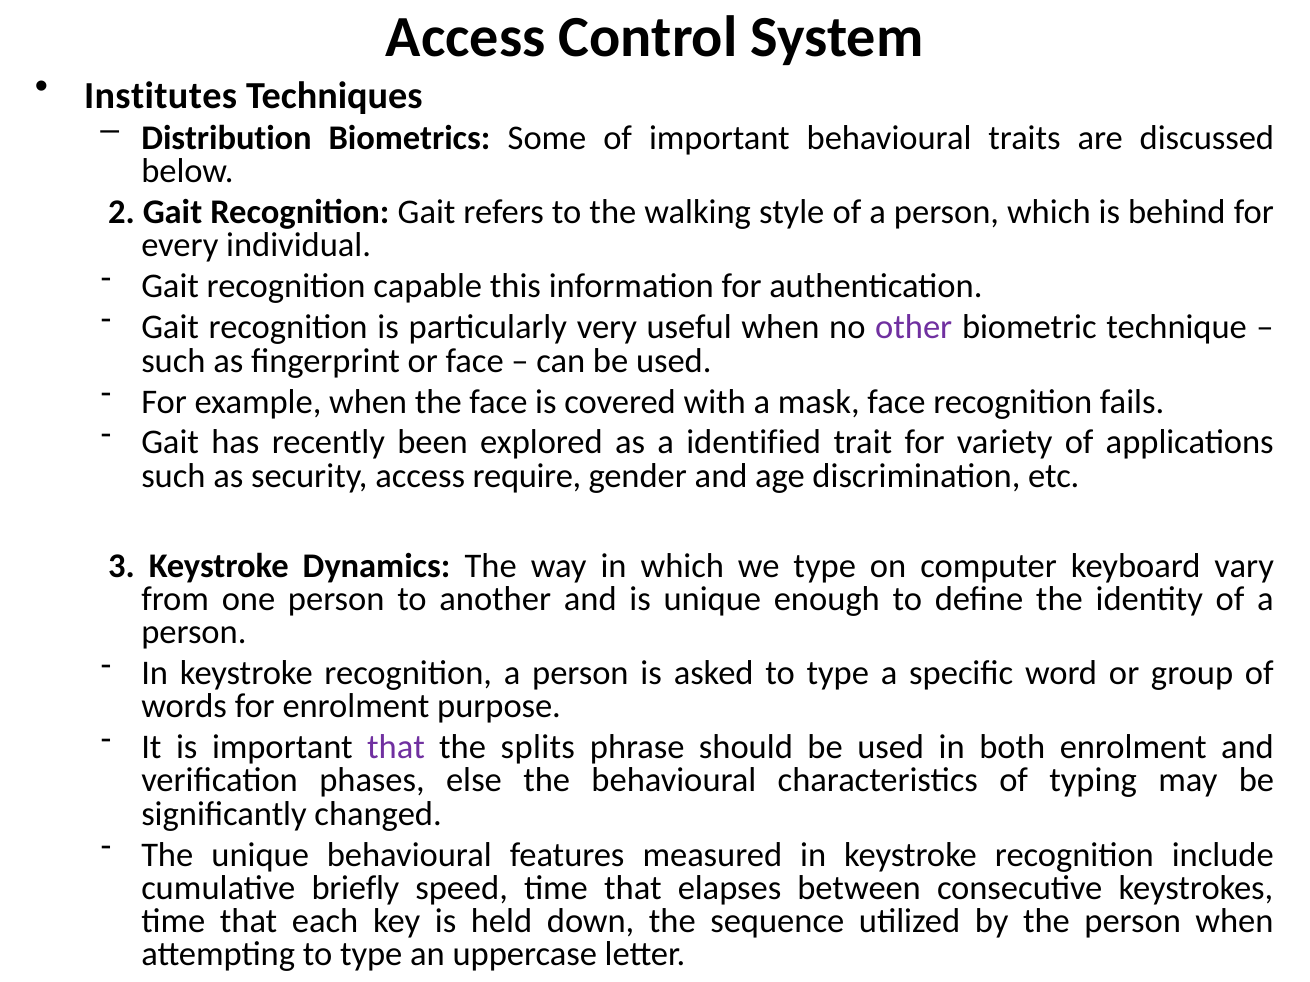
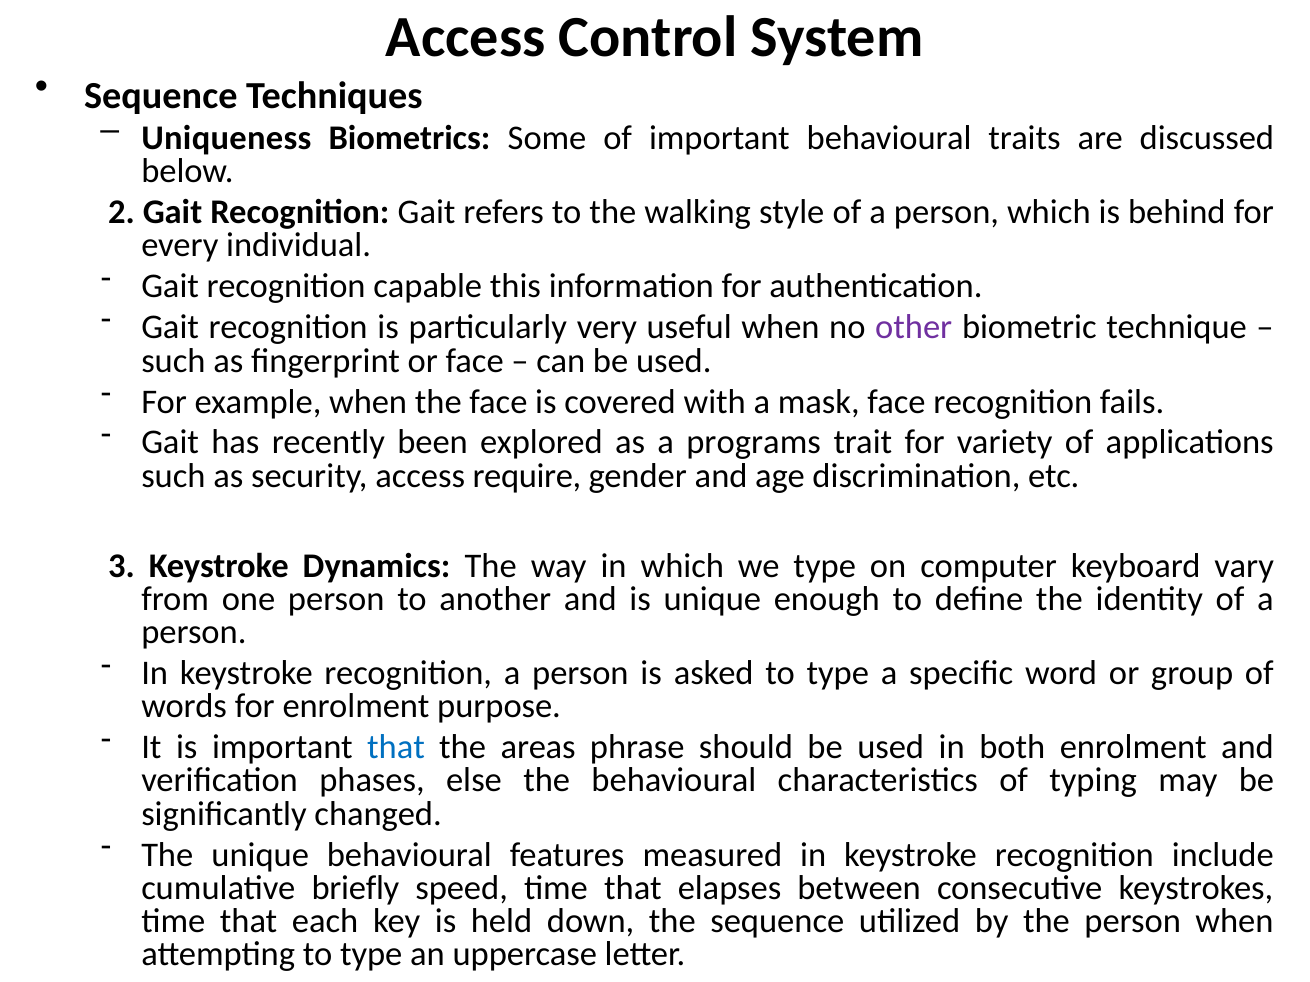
Institutes at (161, 96): Institutes -> Sequence
Distribution: Distribution -> Uniqueness
identified: identified -> programs
that at (396, 748) colour: purple -> blue
splits: splits -> areas
